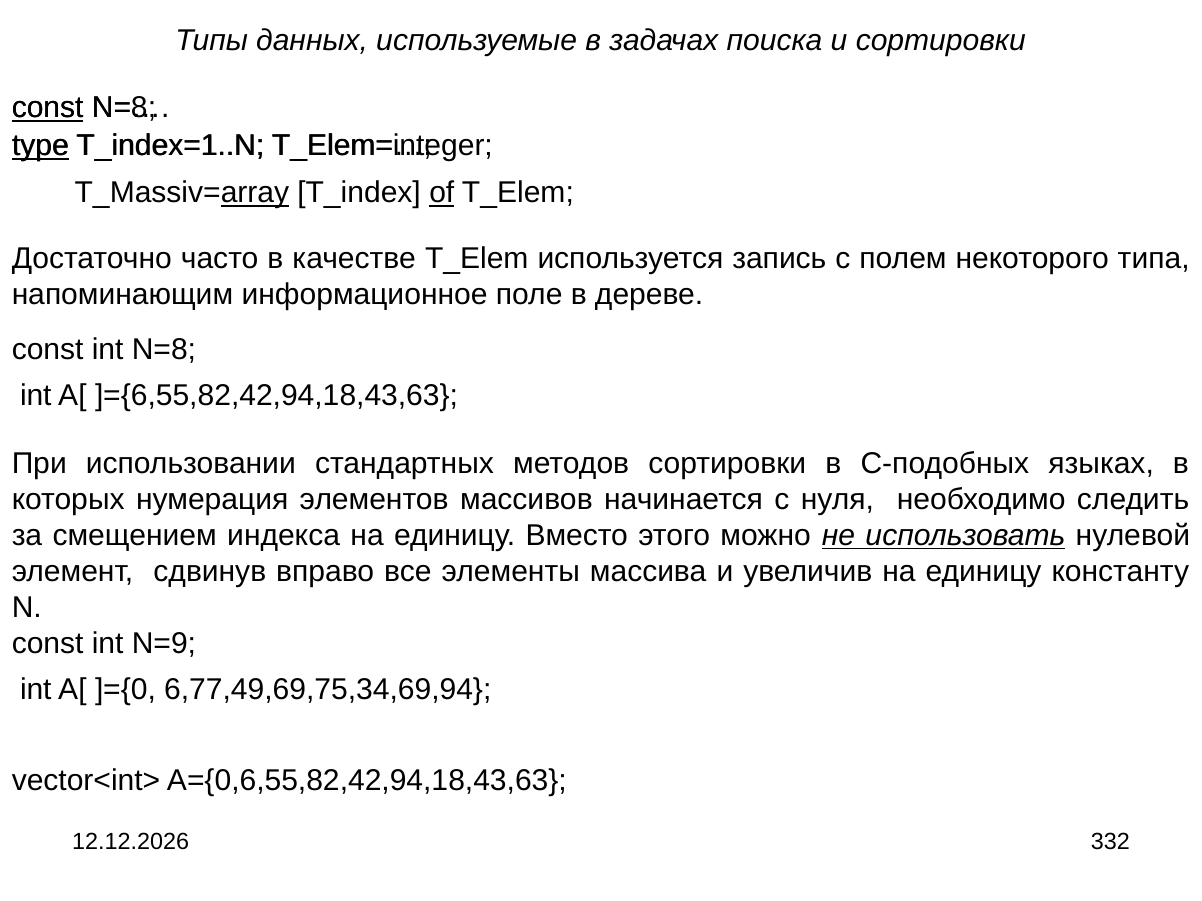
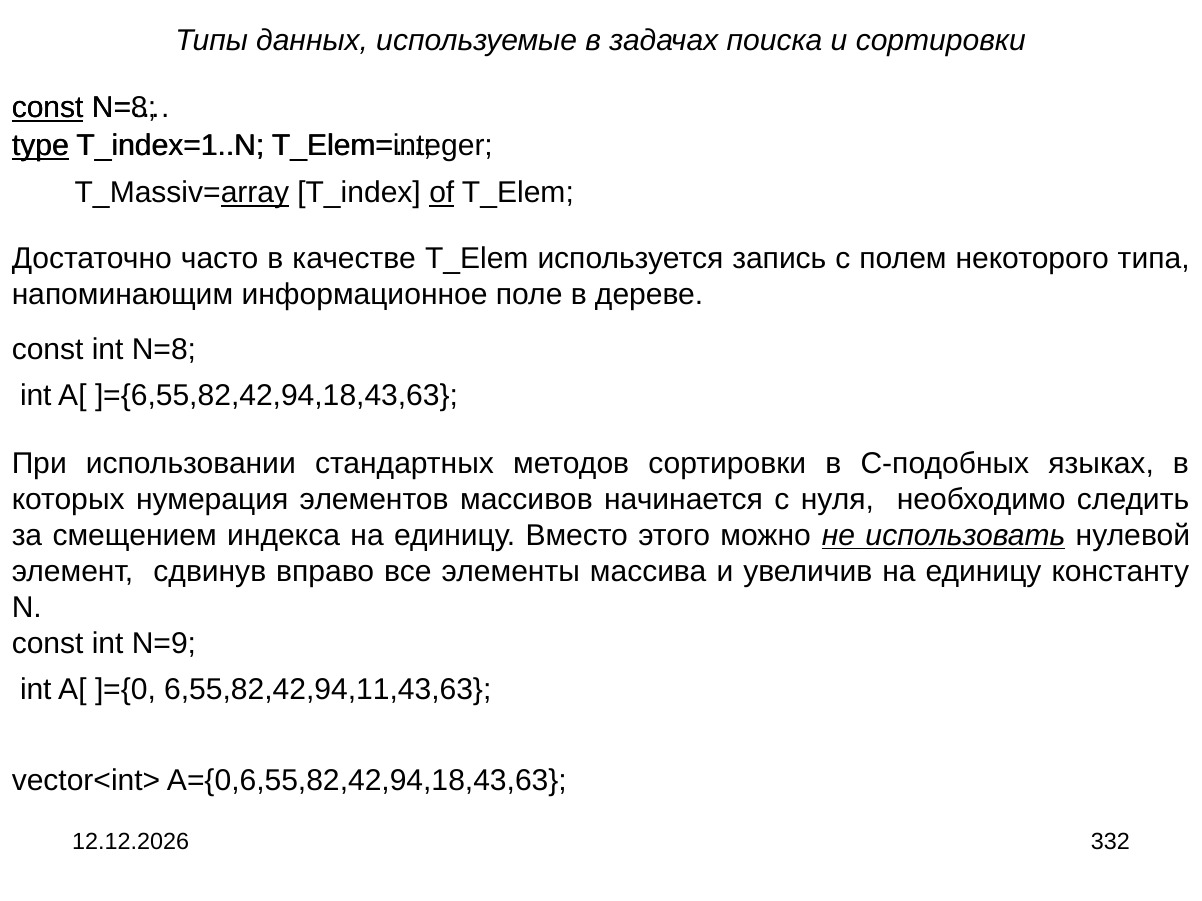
6,77,49,69,75,34,69,94: 6,77,49,69,75,34,69,94 -> 6,55,82,42,94,11,43,63
